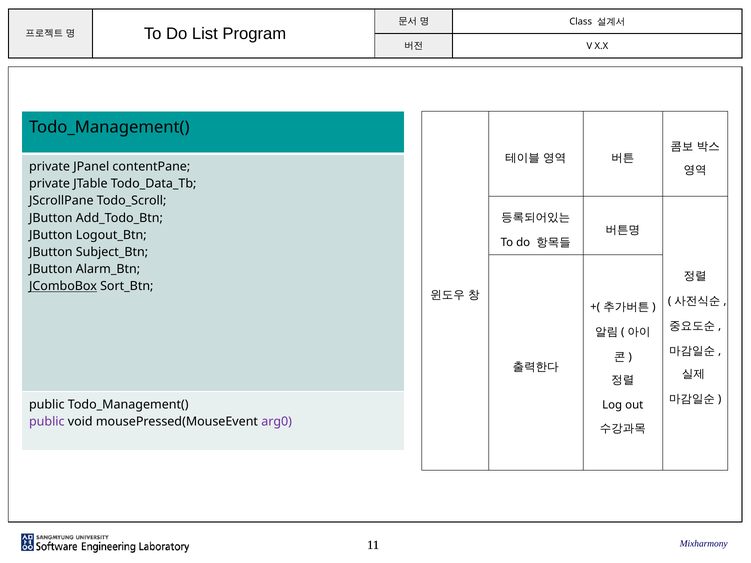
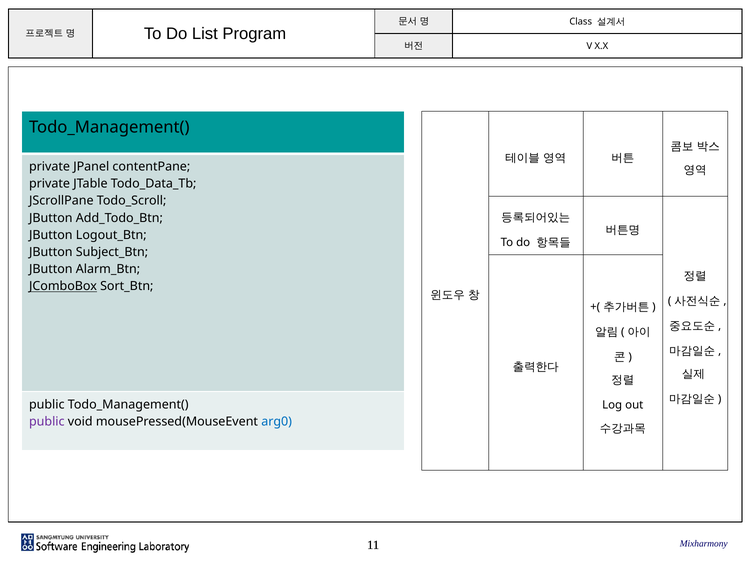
arg0 colour: purple -> blue
